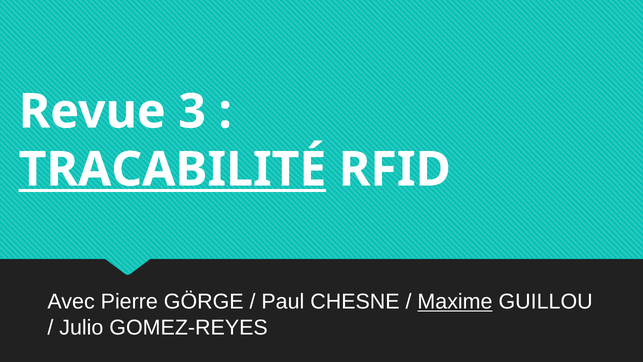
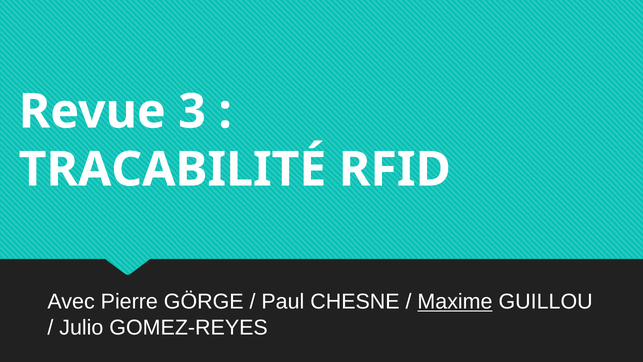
TRACABILITÉ underline: present -> none
